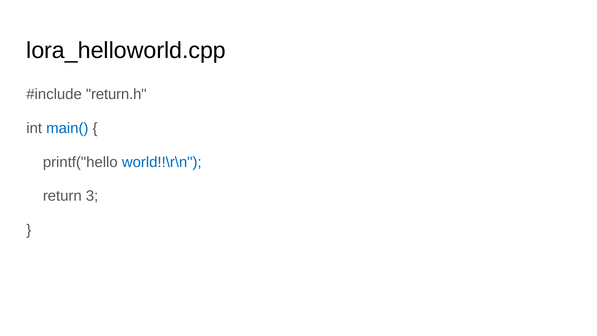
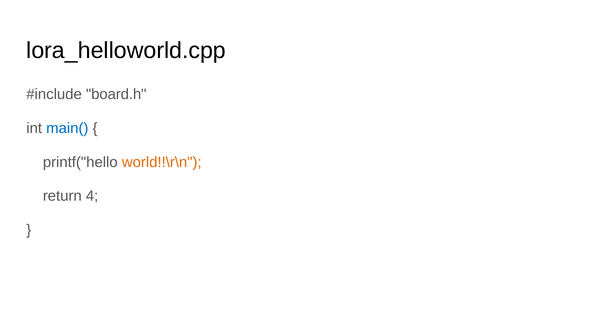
return.h: return.h -> board.h
world!!\r\n colour: blue -> orange
3: 3 -> 4
